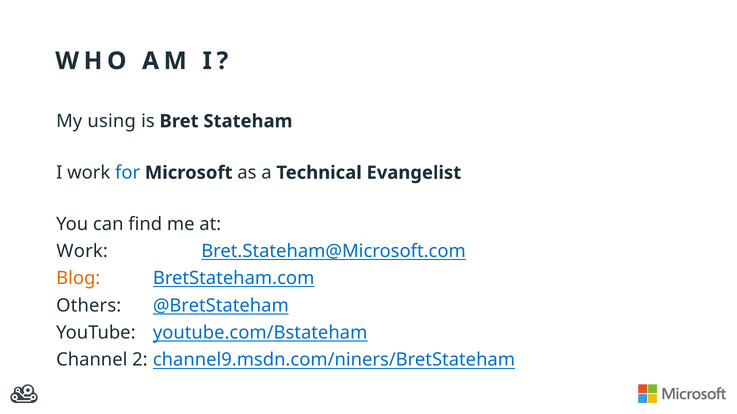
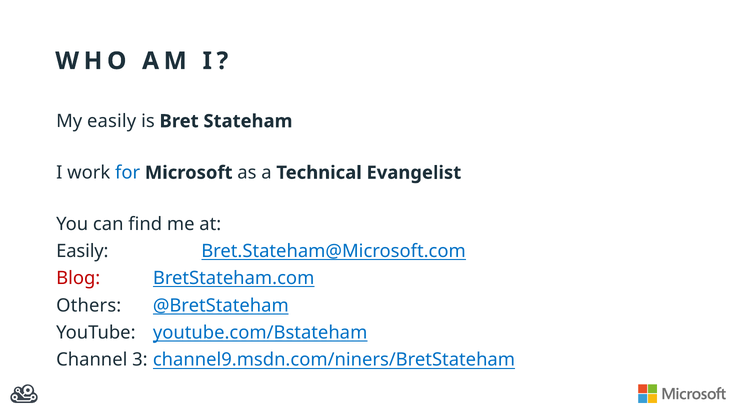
My using: using -> easily
Work at (82, 251): Work -> Easily
Blog colour: orange -> red
2: 2 -> 3
